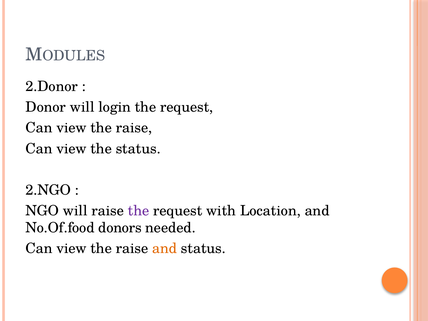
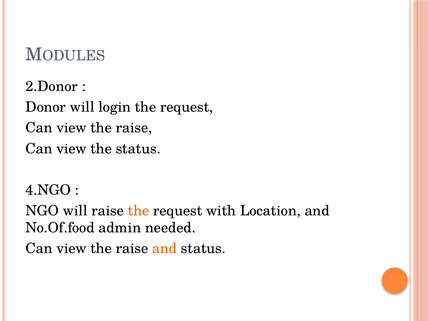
2.NGO: 2.NGO -> 4.NGO
the at (139, 211) colour: purple -> orange
donors: donors -> admin
